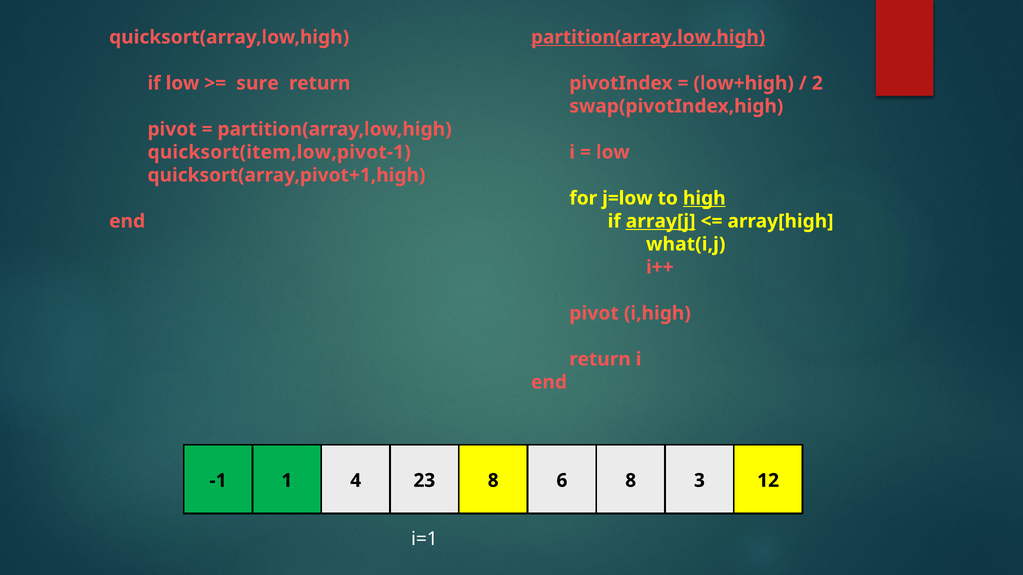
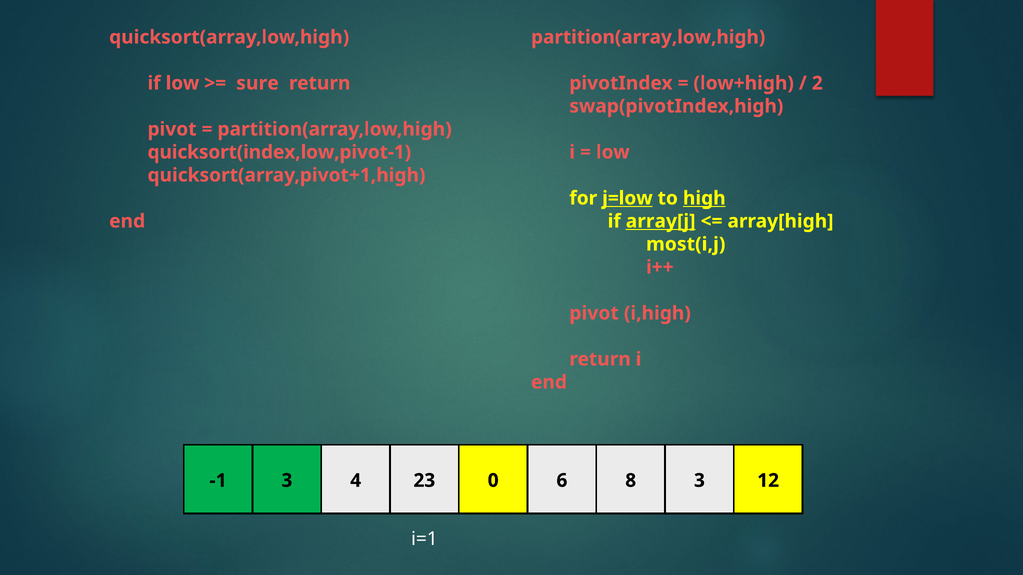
partition(array,low,high at (648, 37) underline: present -> none
quicksort(item,low,pivot-1: quicksort(item,low,pivot-1 -> quicksort(index,low,pivot-1
j=low underline: none -> present
what(i,j: what(i,j -> most(i,j
-1 1: 1 -> 3
23 8: 8 -> 0
